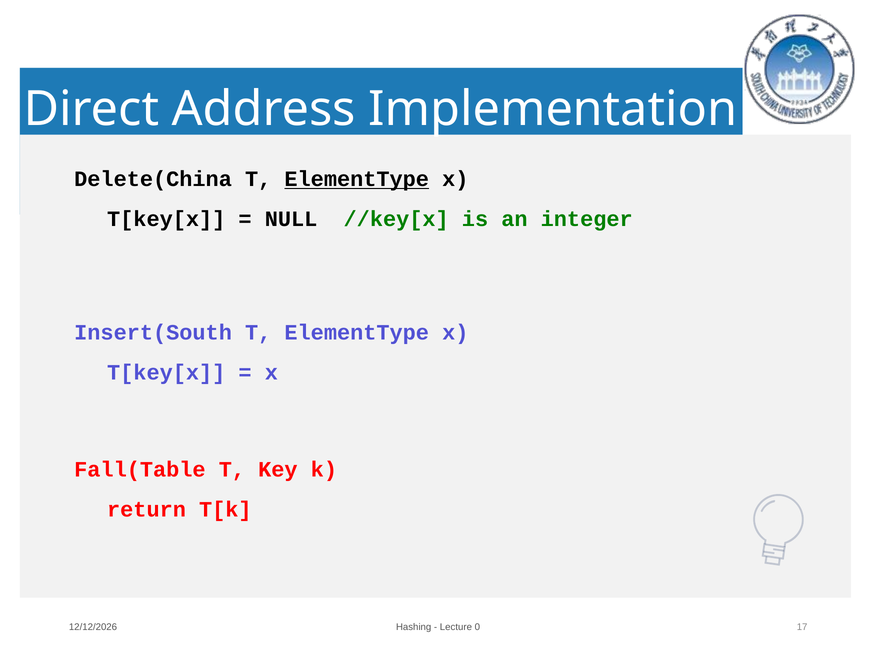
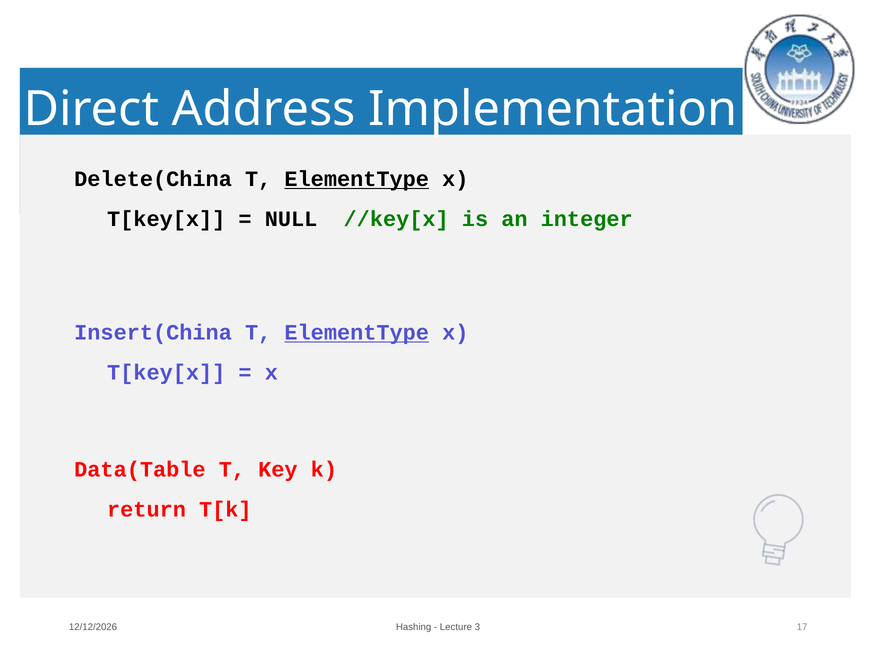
Insert(South: Insert(South -> Insert(China
ElementType at (357, 333) underline: none -> present
Fall(Table: Fall(Table -> Data(Table
0: 0 -> 3
